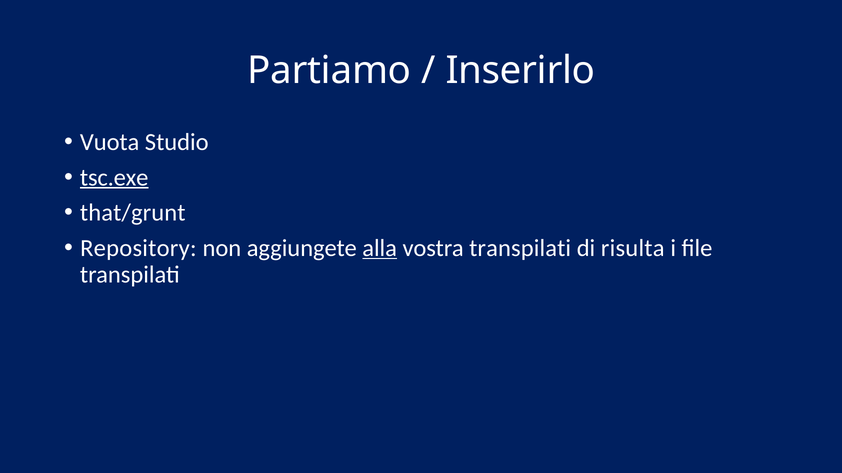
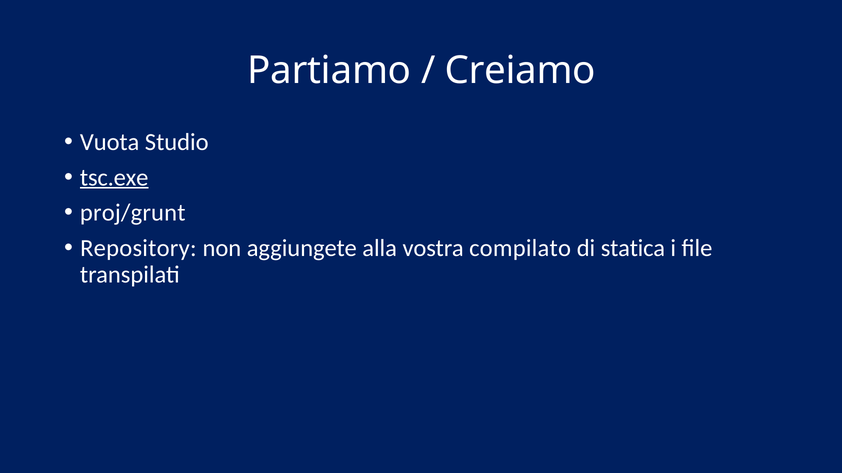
Inserirlo: Inserirlo -> Creiamo
that/grunt: that/grunt -> proj/grunt
alla underline: present -> none
vostra transpilati: transpilati -> compilato
risulta: risulta -> statica
